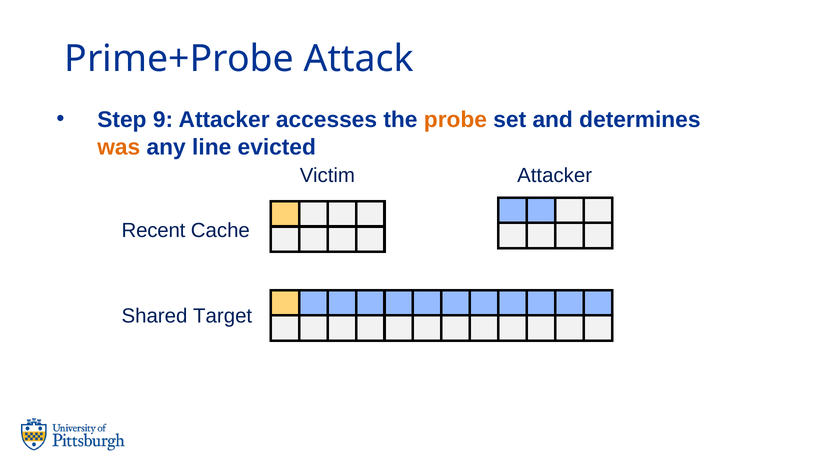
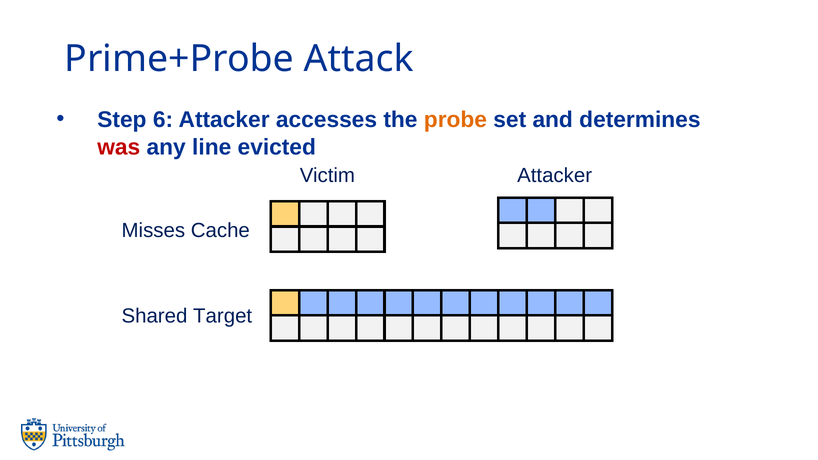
9: 9 -> 6
was colour: orange -> red
Recent: Recent -> Misses
